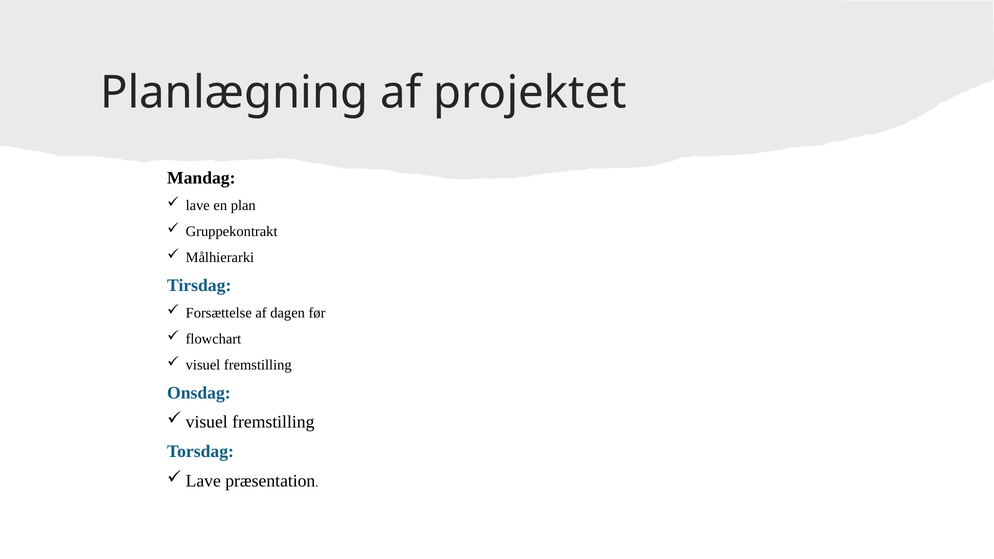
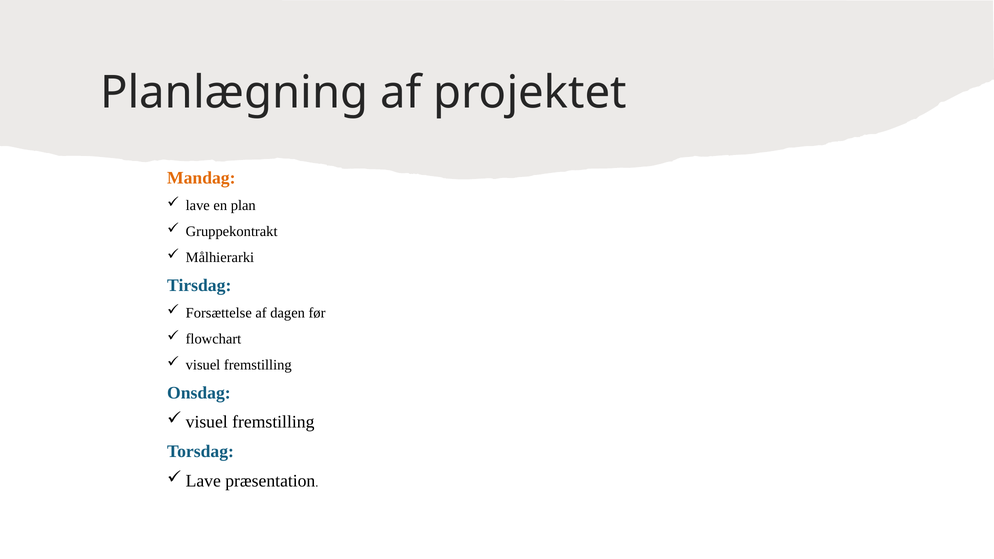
Mandag colour: black -> orange
